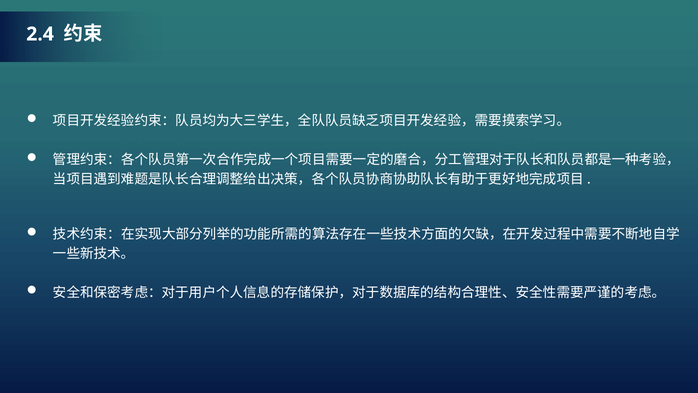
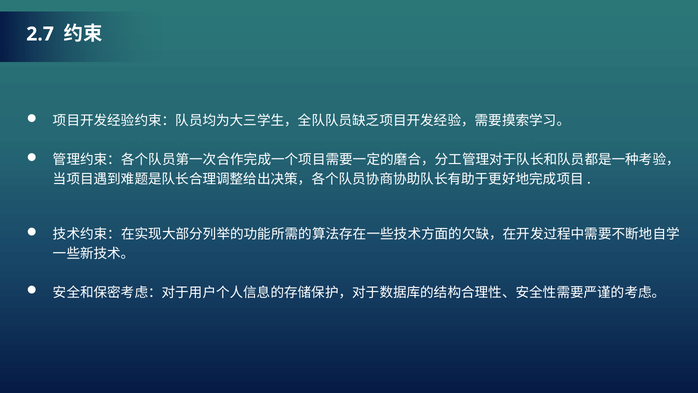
2.4: 2.4 -> 2.7
